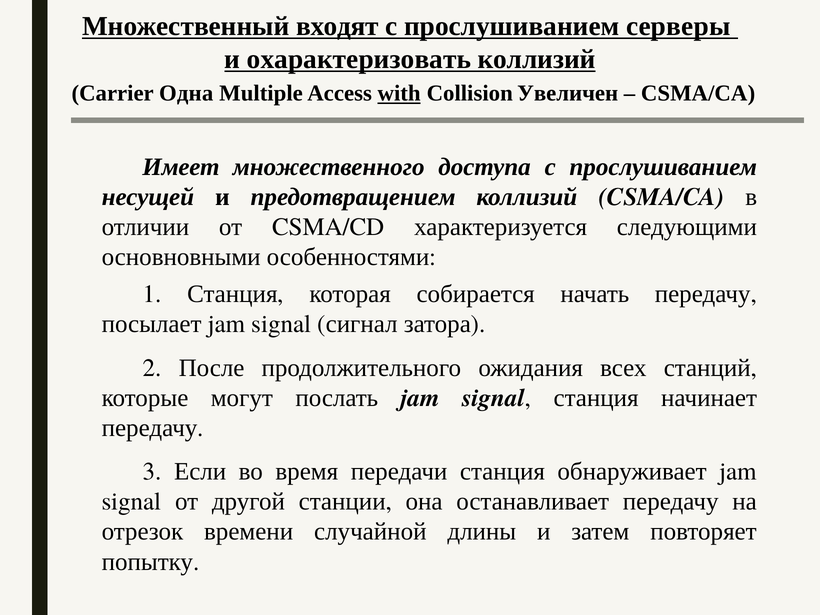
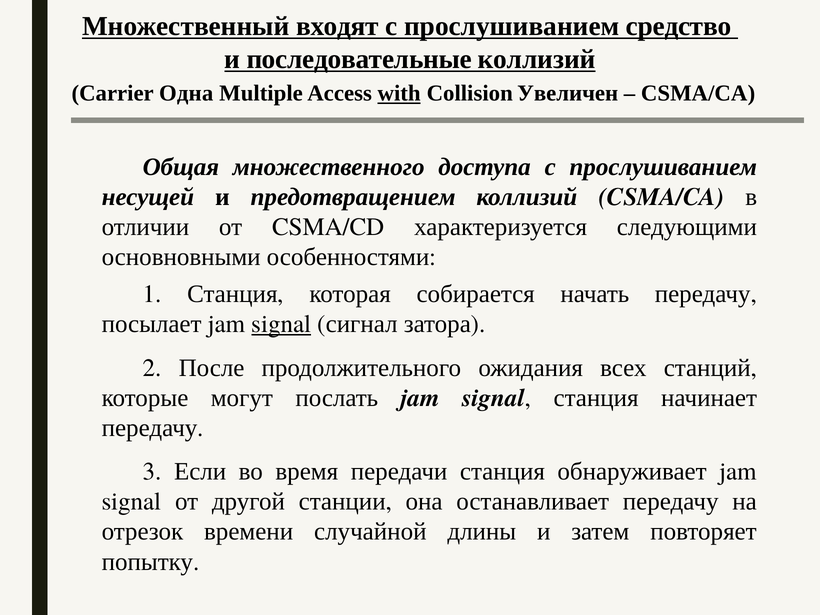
серверы: серверы -> средство
охарактеризовать: охарактеризовать -> последовательные
Имеет: Имеет -> Общая
signal at (281, 324) underline: none -> present
